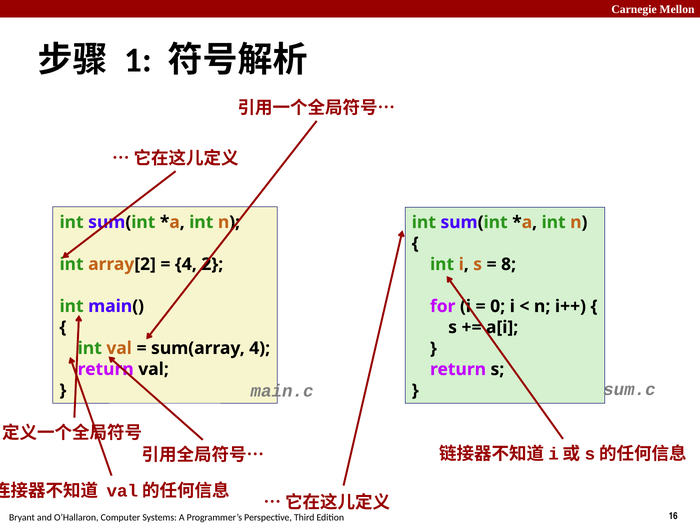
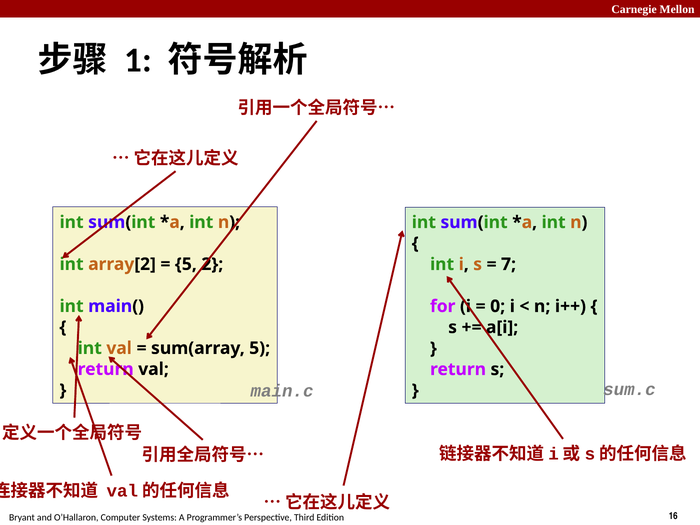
4 at (186, 264): 4 -> 5
8: 8 -> 7
sum(array 4: 4 -> 5
